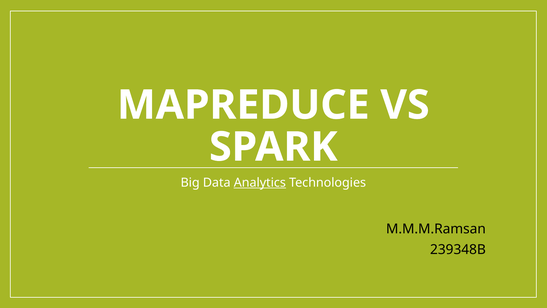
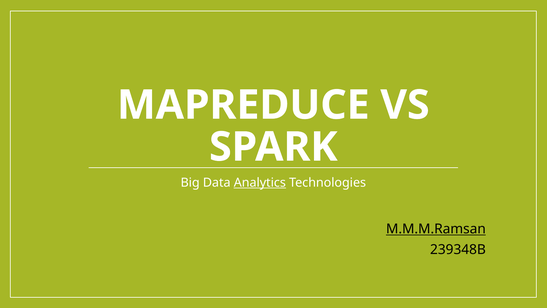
M.M.M.Ramsan underline: none -> present
